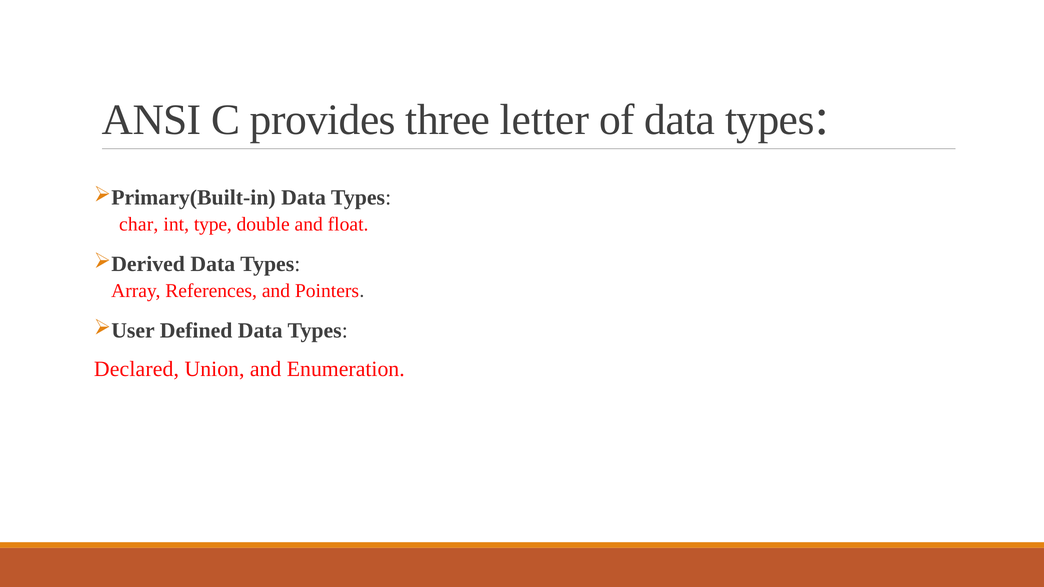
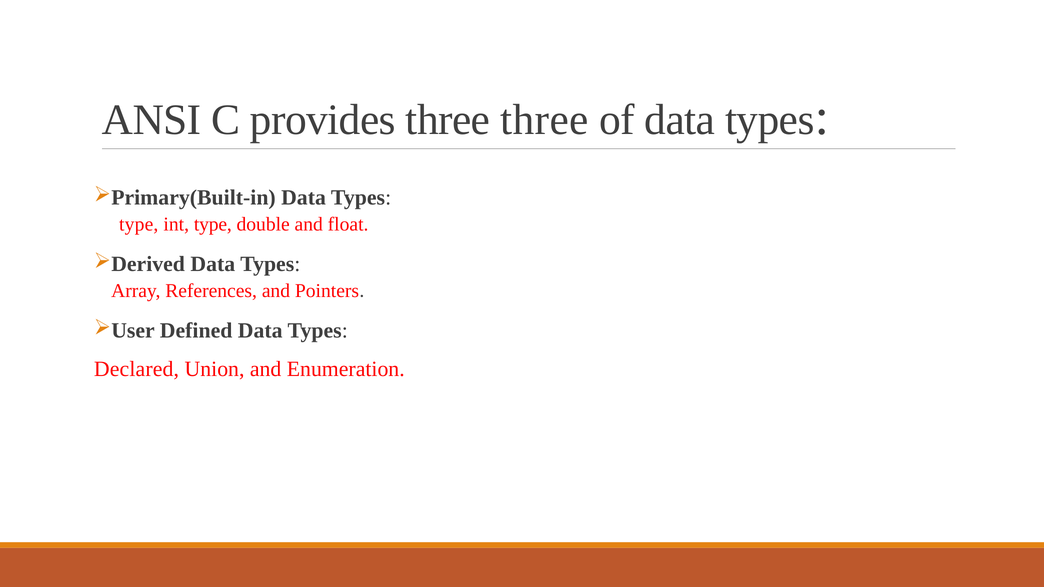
three letter: letter -> three
char at (139, 225): char -> type
